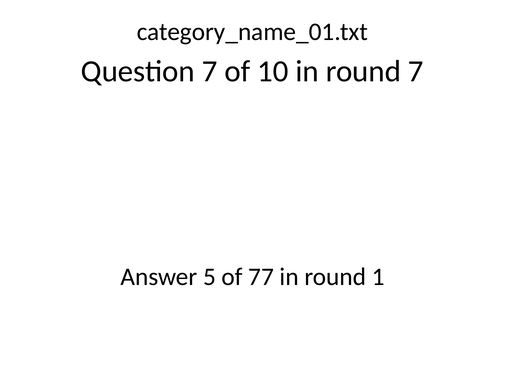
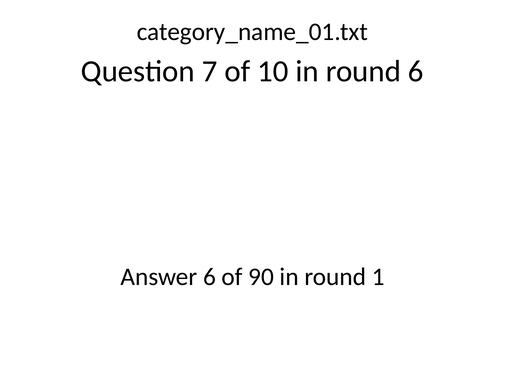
round 7: 7 -> 6
Answer 5: 5 -> 6
77: 77 -> 90
